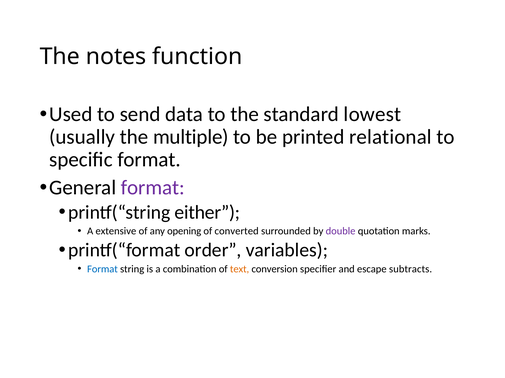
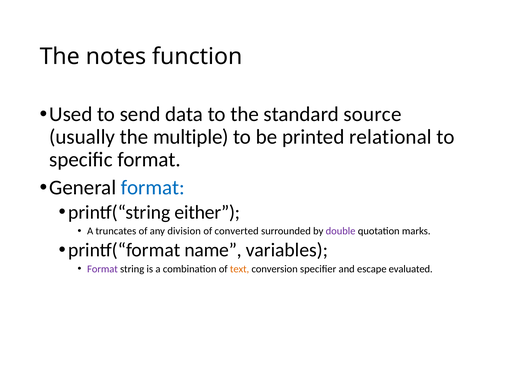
lowest: lowest -> source
format at (153, 188) colour: purple -> blue
extensive: extensive -> truncates
opening: opening -> division
order: order -> name
Format at (102, 269) colour: blue -> purple
subtracts: subtracts -> evaluated
